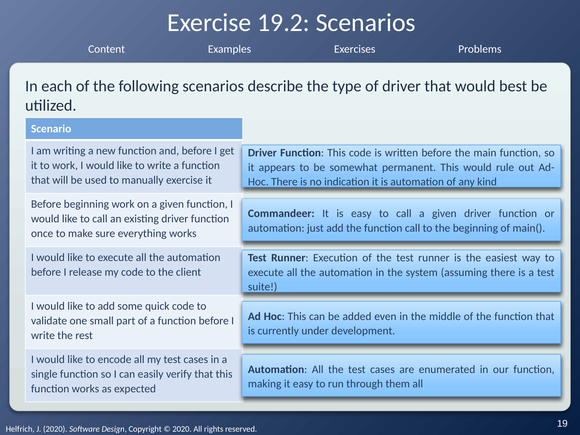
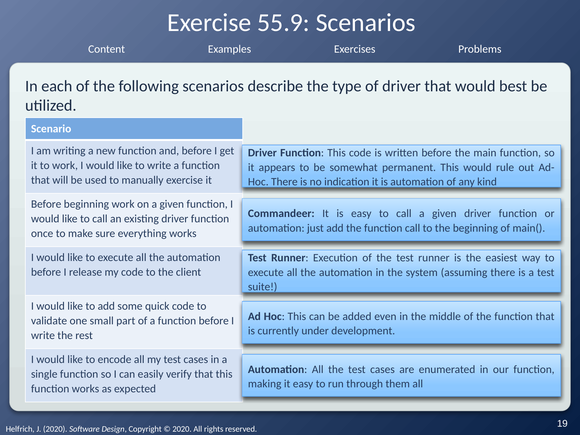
19.2: 19.2 -> 55.9
